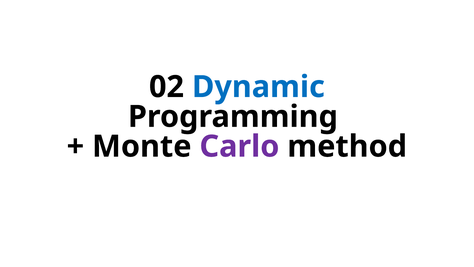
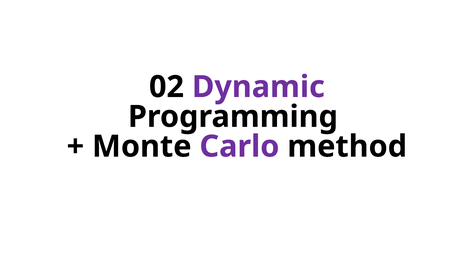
Dynamic colour: blue -> purple
